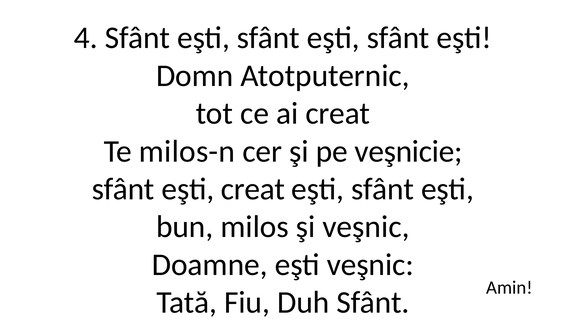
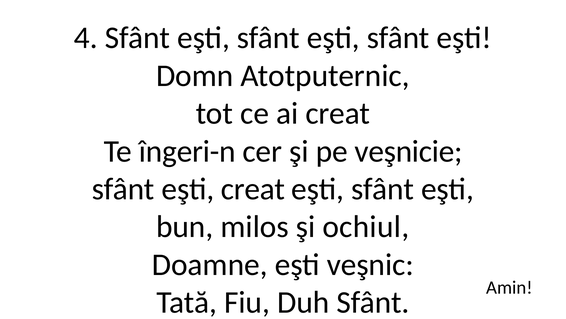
milos-n: milos-n -> îngeri-n
şi veşnic: veşnic -> ochiul
